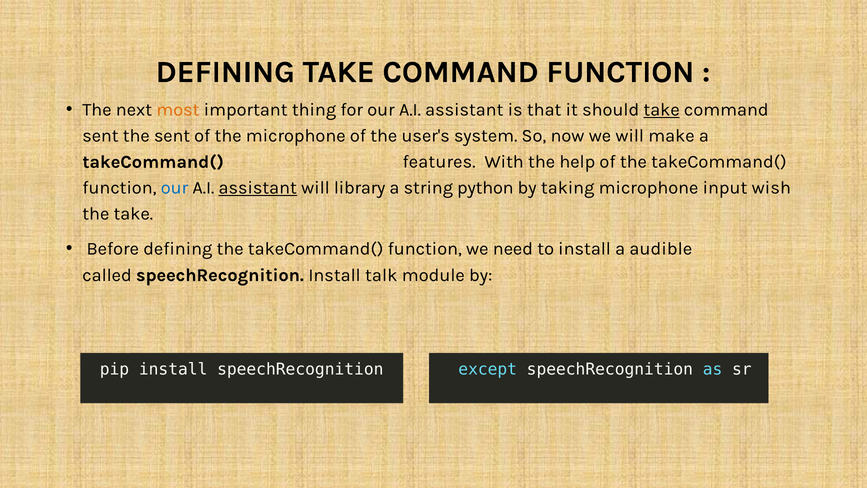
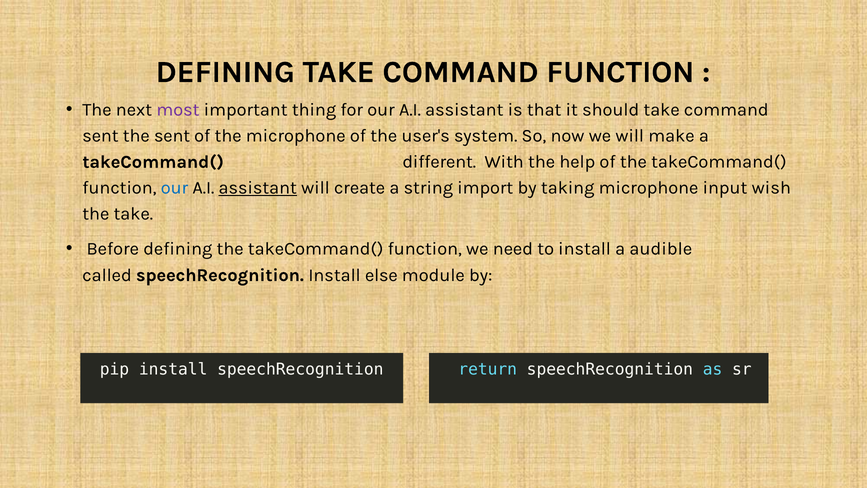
most colour: orange -> purple
take at (662, 110) underline: present -> none
features: features -> different
library: library -> create
python: python -> import
talk: talk -> else
except: except -> return
